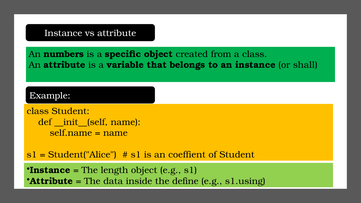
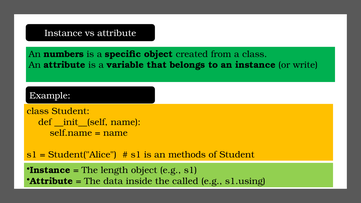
shall: shall -> write
coeffient: coeffient -> methods
define: define -> called
